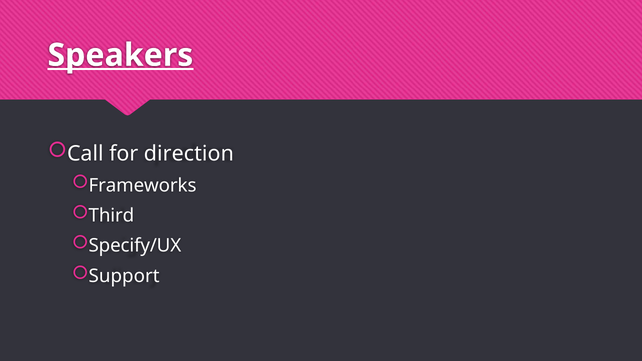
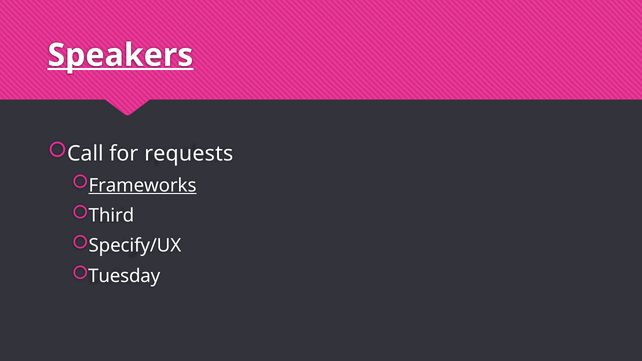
direction: direction -> requests
Frameworks underline: none -> present
Support: Support -> Tuesday
